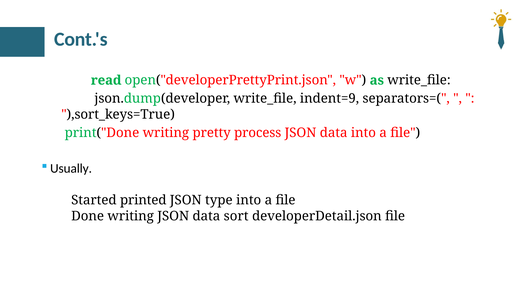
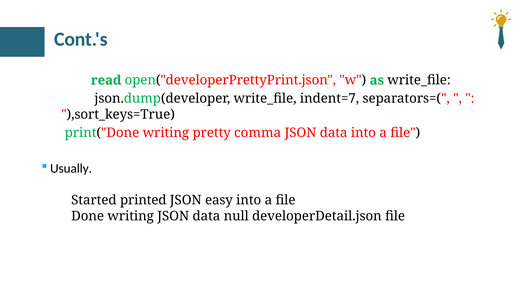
indent=9: indent=9 -> indent=7
process: process -> comma
type: type -> easy
sort: sort -> null
